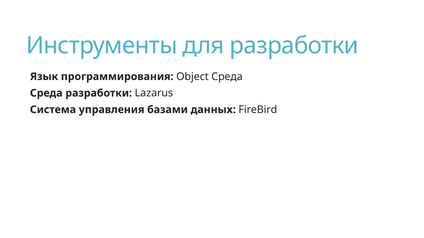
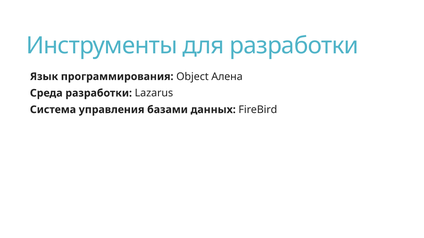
Object Среда: Среда -> Алена
